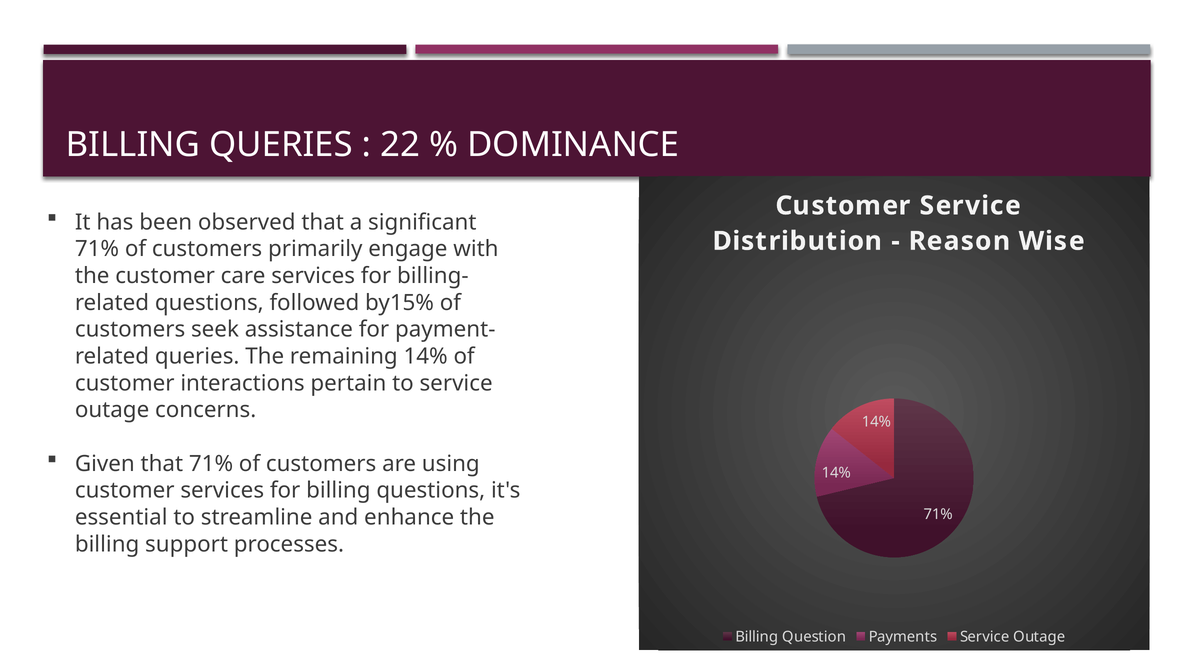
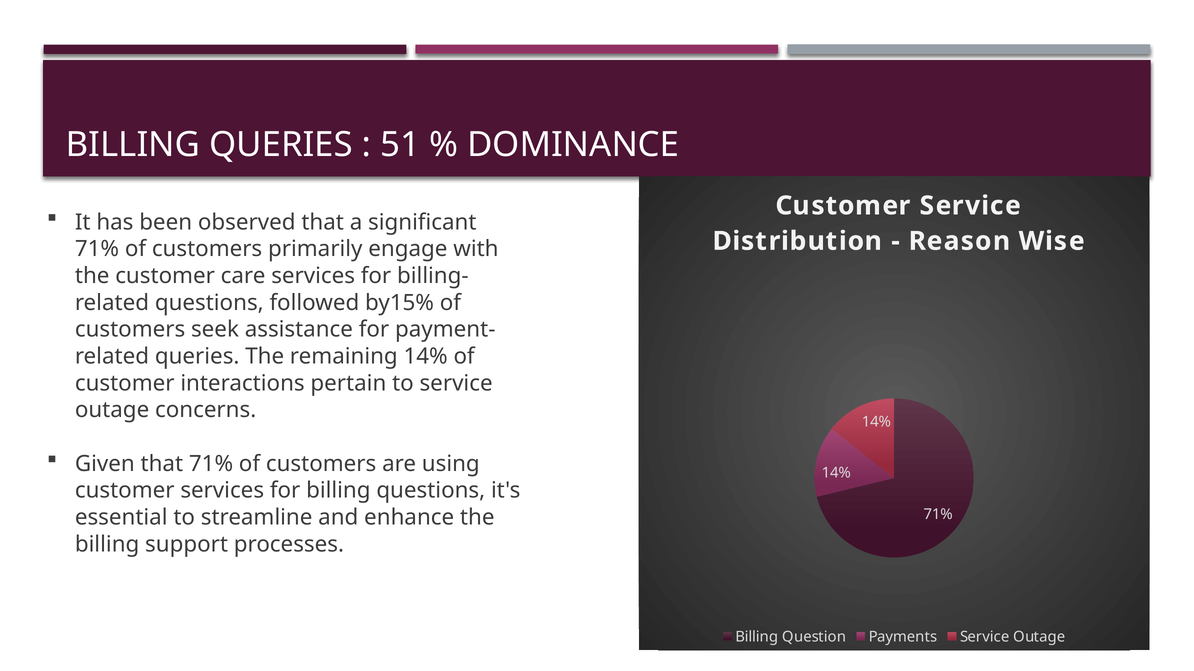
22: 22 -> 51
